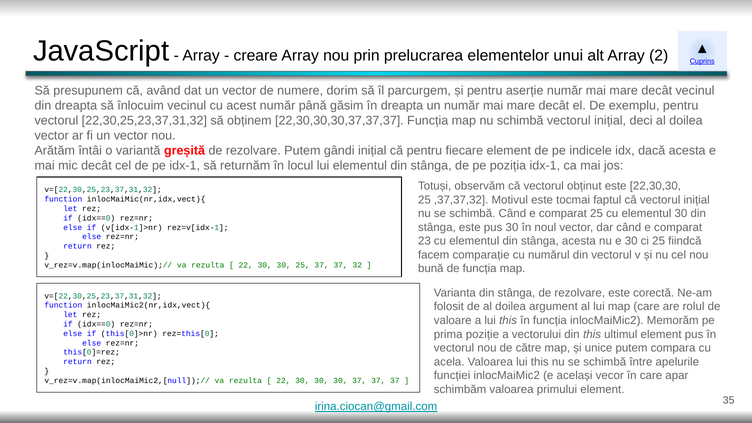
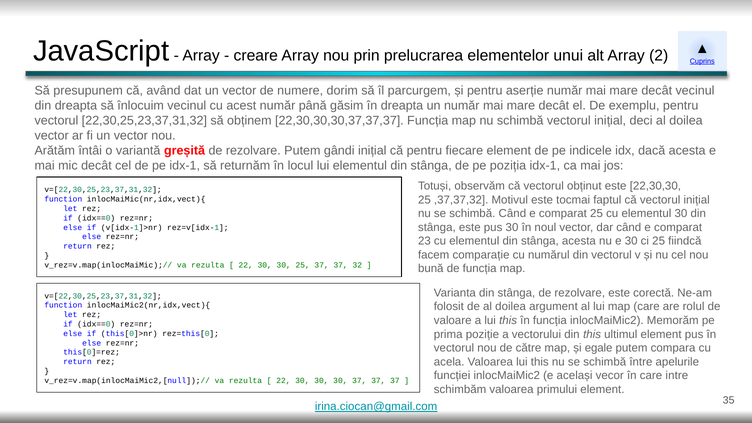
unice: unice -> egale
apar: apar -> intre
